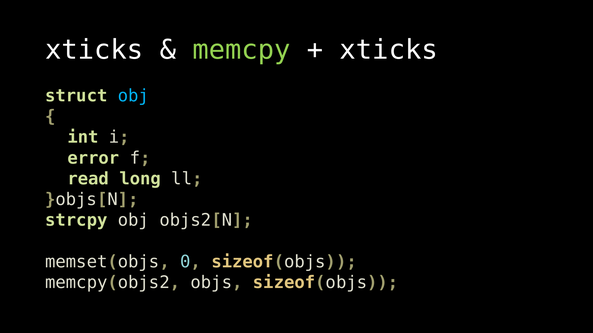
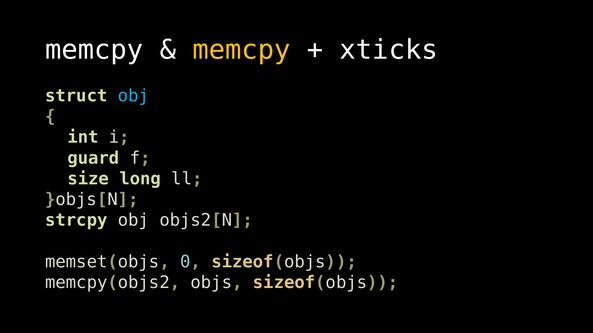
xticks at (94, 50): xticks -> memcpy
memcpy at (241, 50) colour: light green -> yellow
error: error -> guard
read: read -> size
